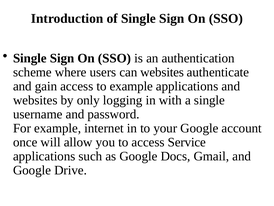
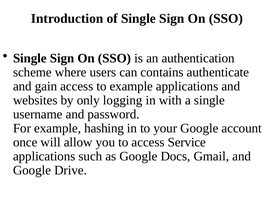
can websites: websites -> contains
internet: internet -> hashing
